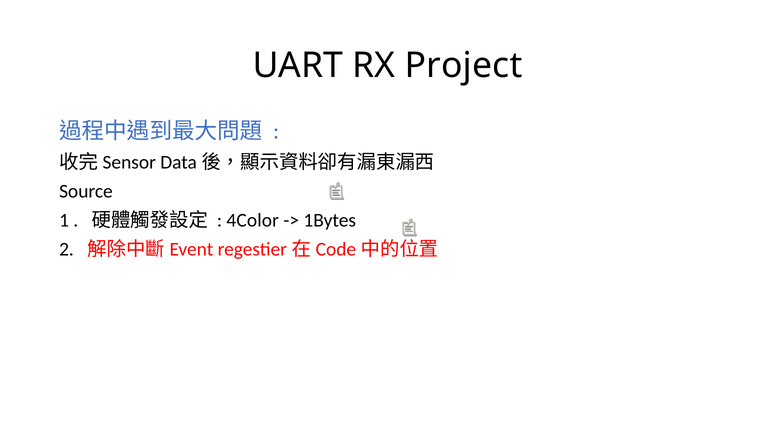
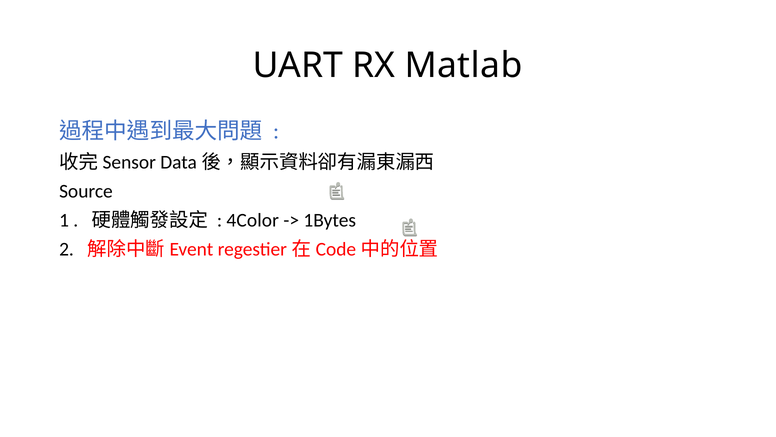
Project: Project -> Matlab
